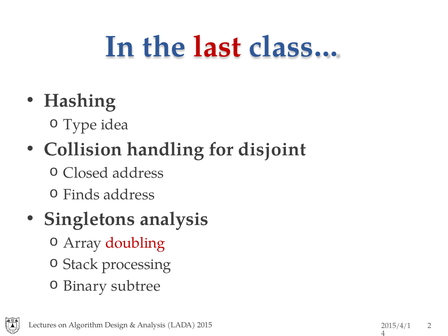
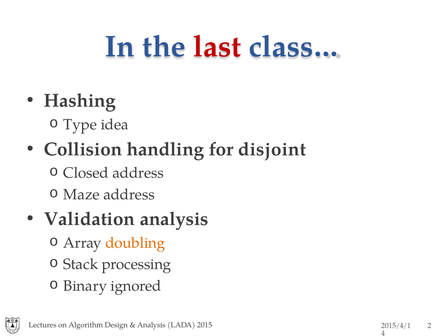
Finds: Finds -> Maze
Singletons: Singletons -> Validation
doubling colour: red -> orange
subtree: subtree -> ignored
